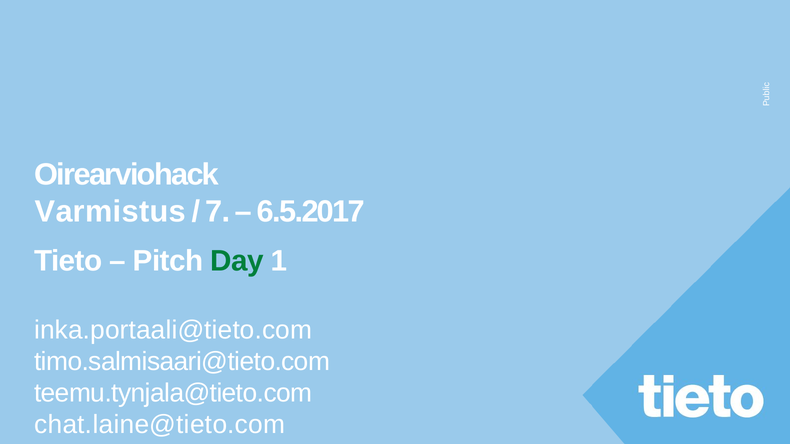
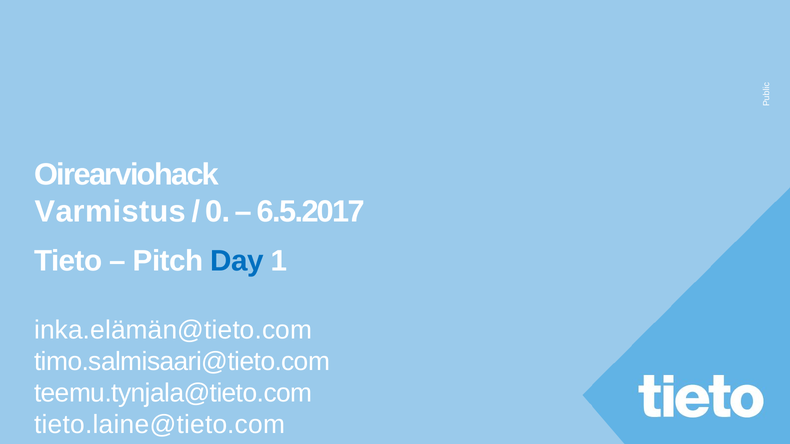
7: 7 -> 0
Day colour: green -> blue
inka.portaali@tieto.com: inka.portaali@tieto.com -> inka.elämän@tieto.com
chat.laine@tieto.com: chat.laine@tieto.com -> tieto.laine@tieto.com
